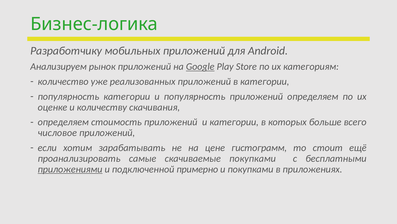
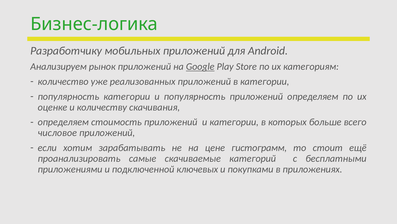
скачиваемые покупками: покупками -> категорий
приложениями underline: present -> none
примерно: примерно -> ключевых
